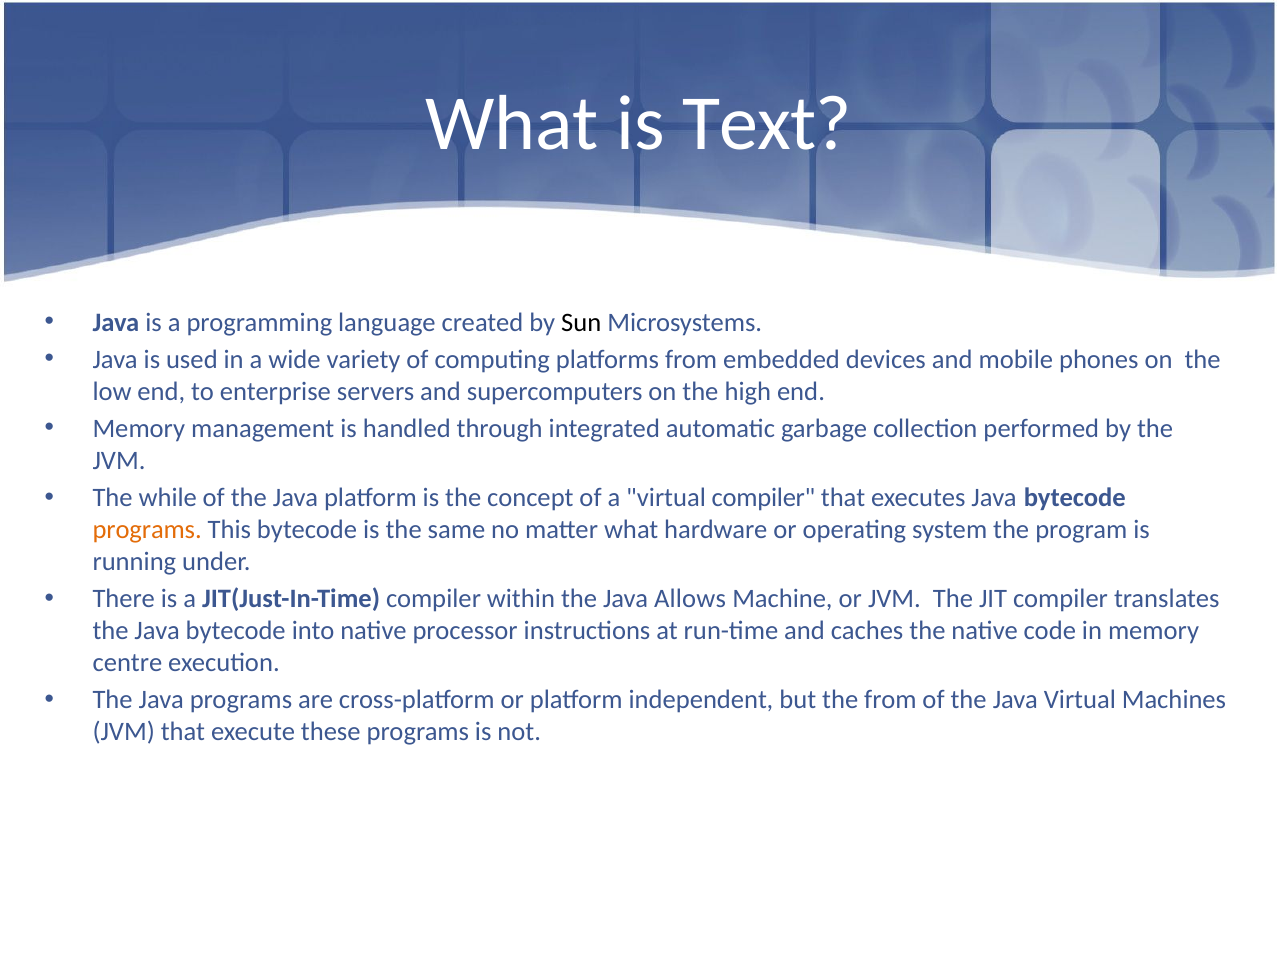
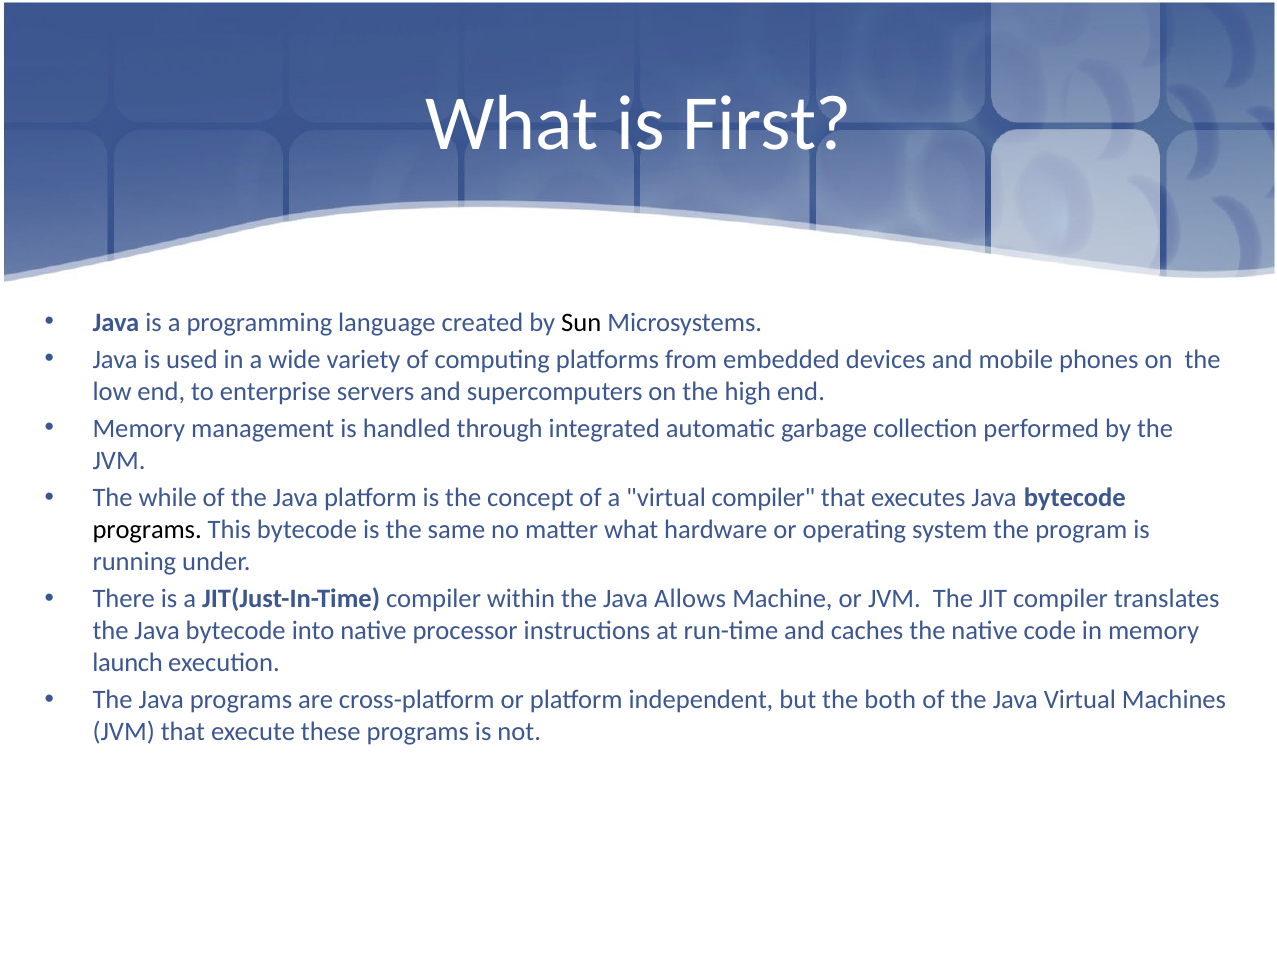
Text: Text -> First
programs at (147, 530) colour: orange -> black
centre: centre -> launch
the from: from -> both
